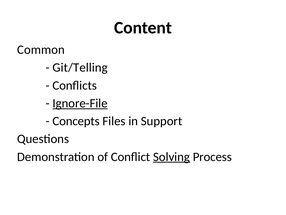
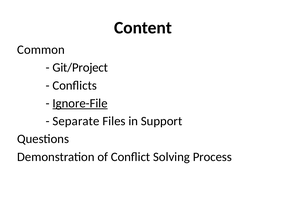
Git/Telling: Git/Telling -> Git/Project
Concepts: Concepts -> Separate
Solving underline: present -> none
